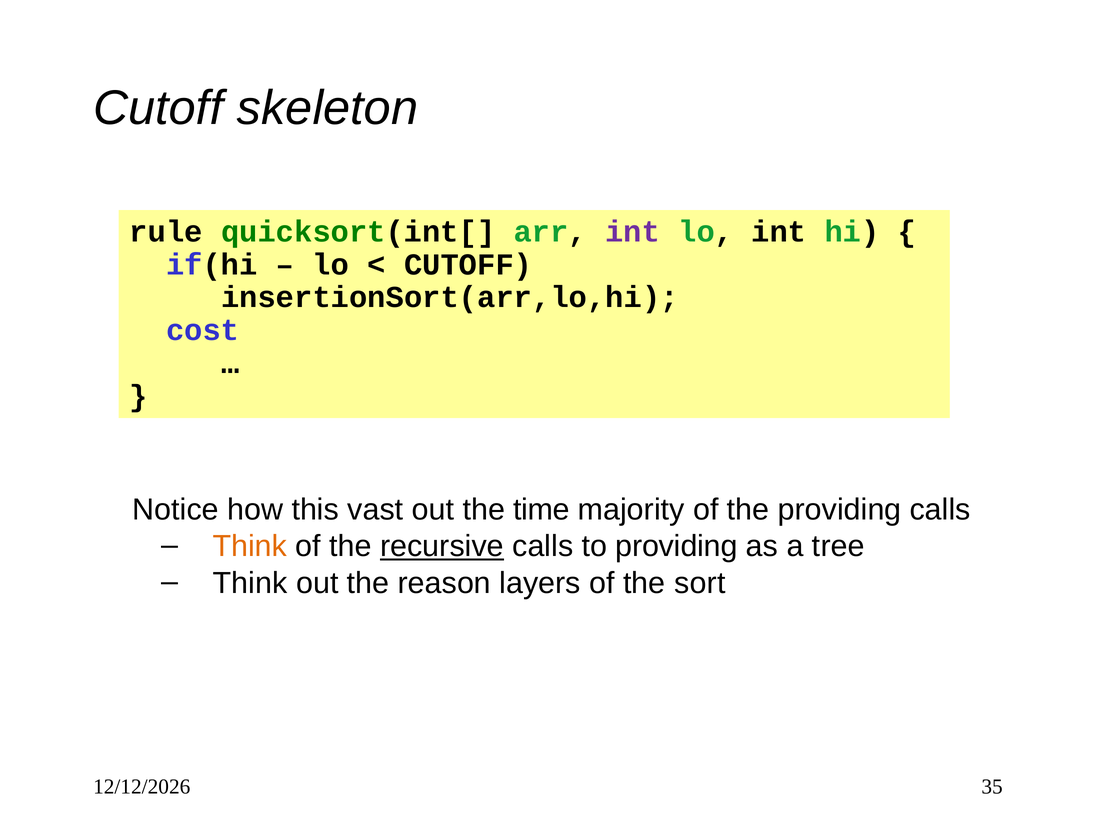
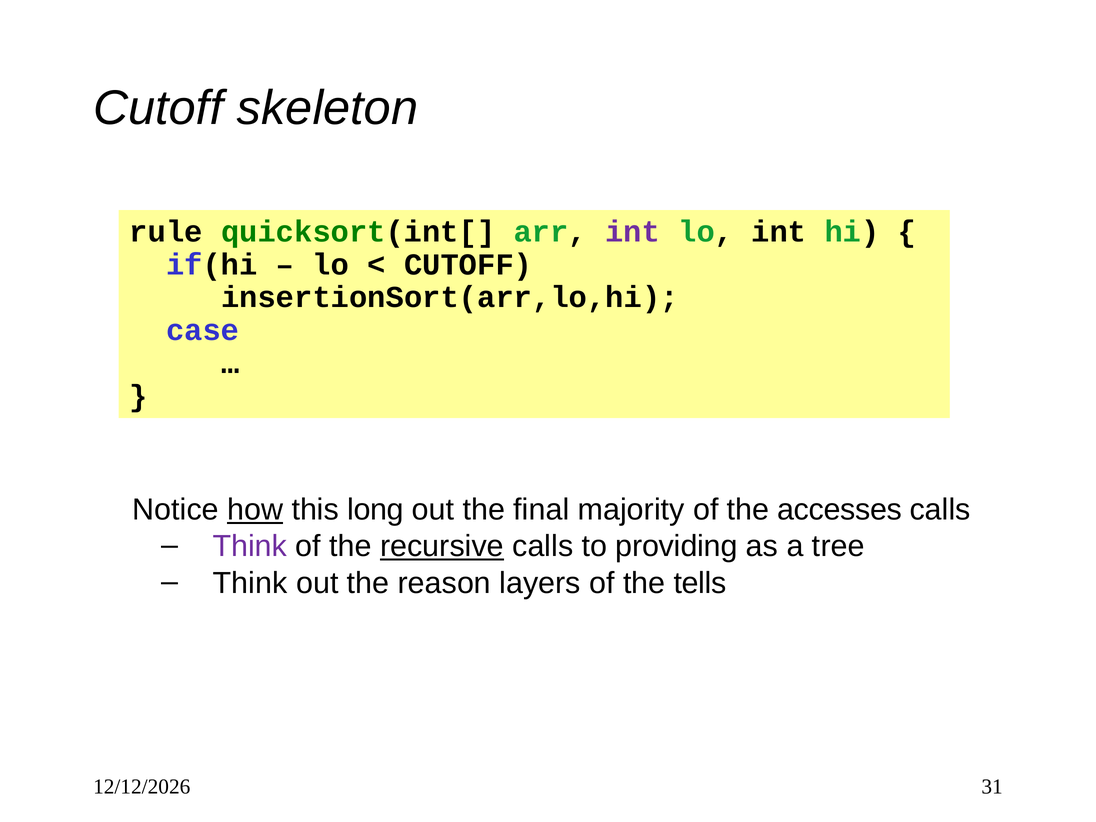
cost: cost -> case
how underline: none -> present
vast: vast -> long
time: time -> final
the providing: providing -> accesses
Think at (250, 546) colour: orange -> purple
sort: sort -> tells
35: 35 -> 31
